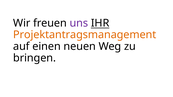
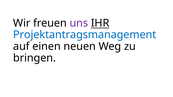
Projektantragsmanagement colour: orange -> blue
